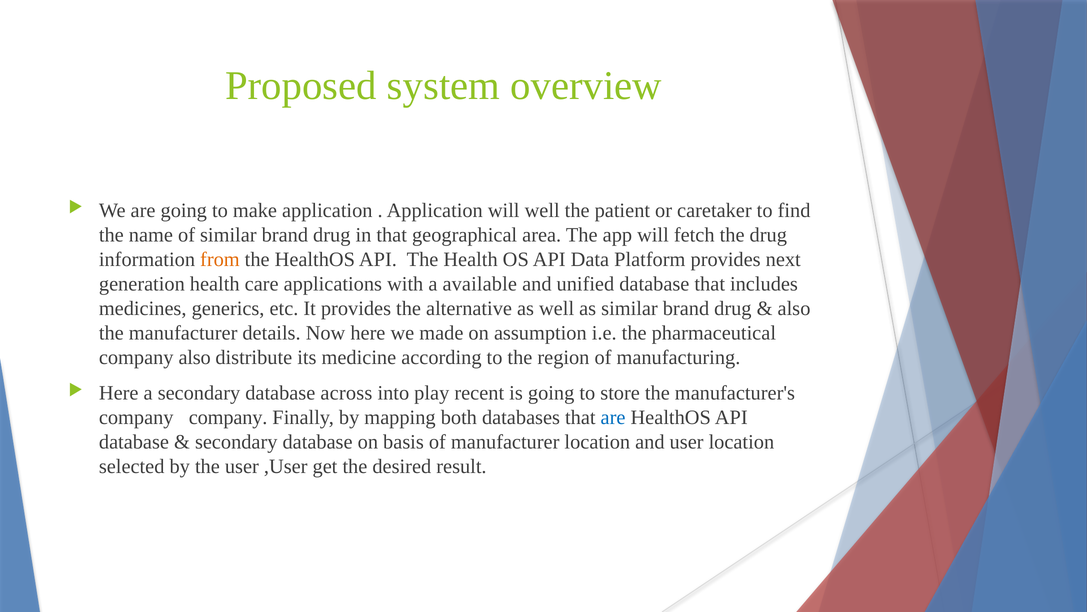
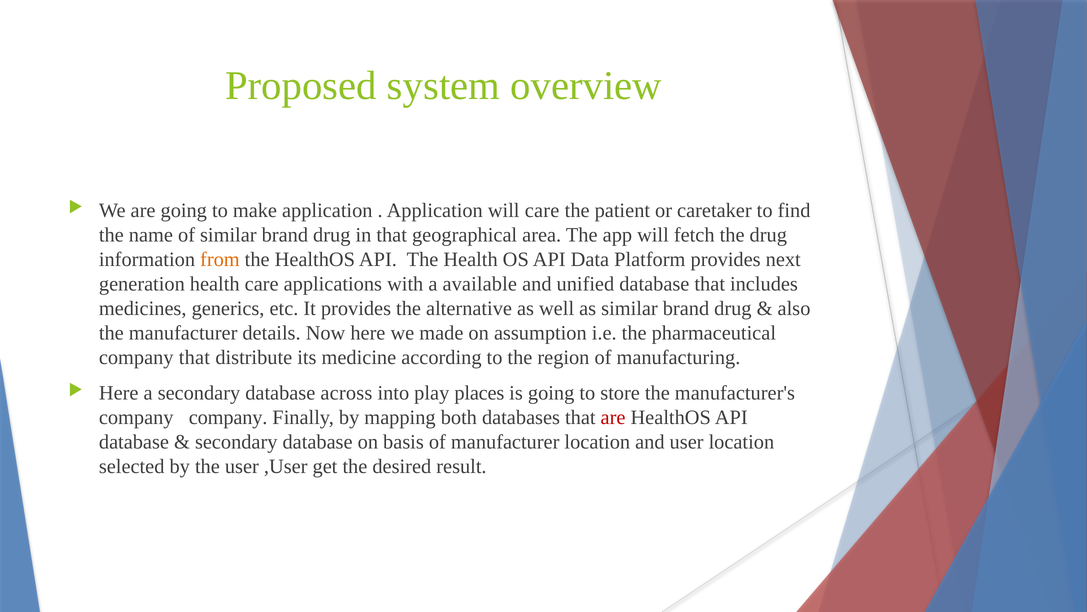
will well: well -> care
company also: also -> that
recent: recent -> places
are at (613, 417) colour: blue -> red
